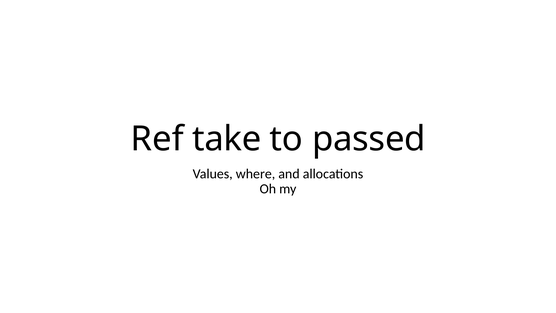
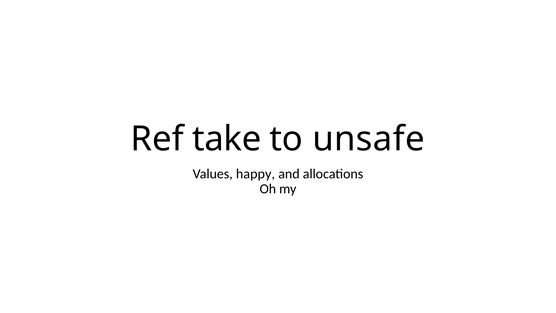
passed: passed -> unsafe
where: where -> happy
